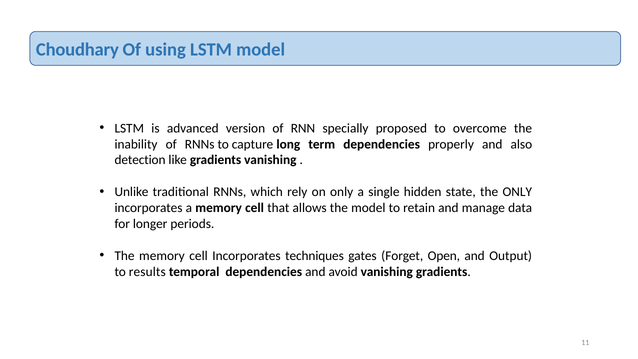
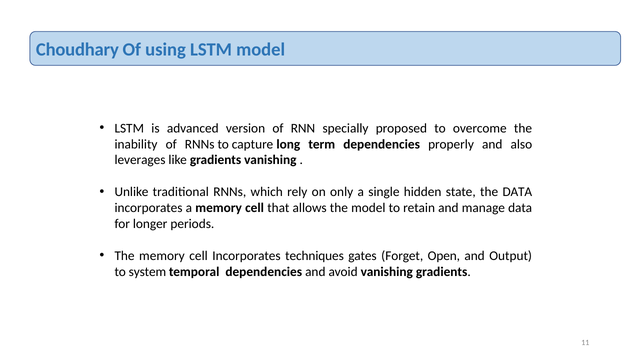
detection: detection -> leverages
the ONLY: ONLY -> DATA
results: results -> system
